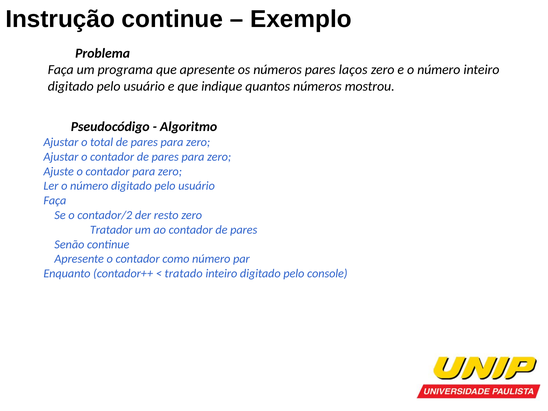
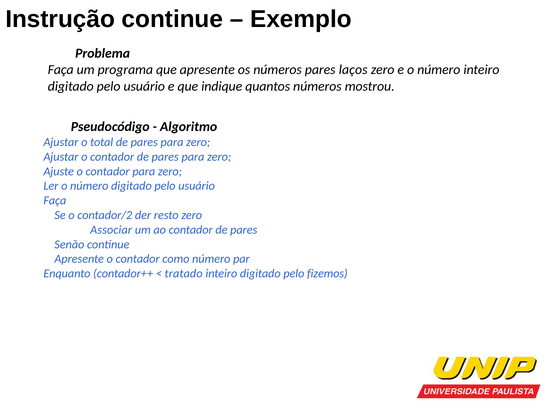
Tratador: Tratador -> Associar
console: console -> fizemos
